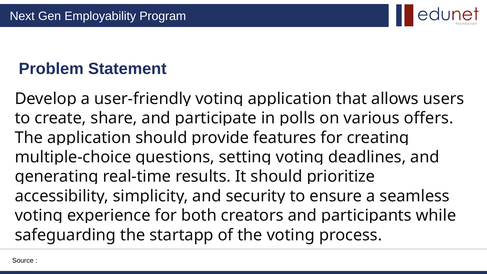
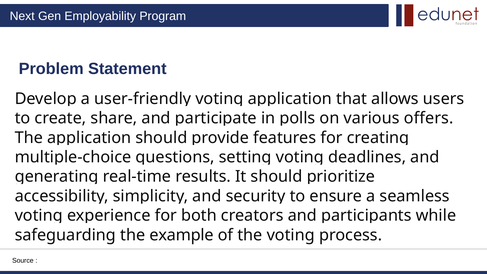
startapp: startapp -> example
